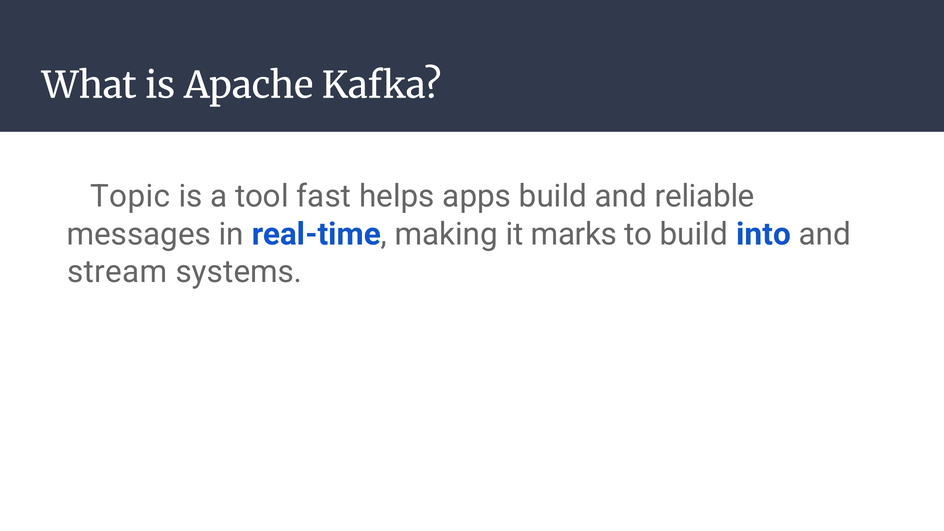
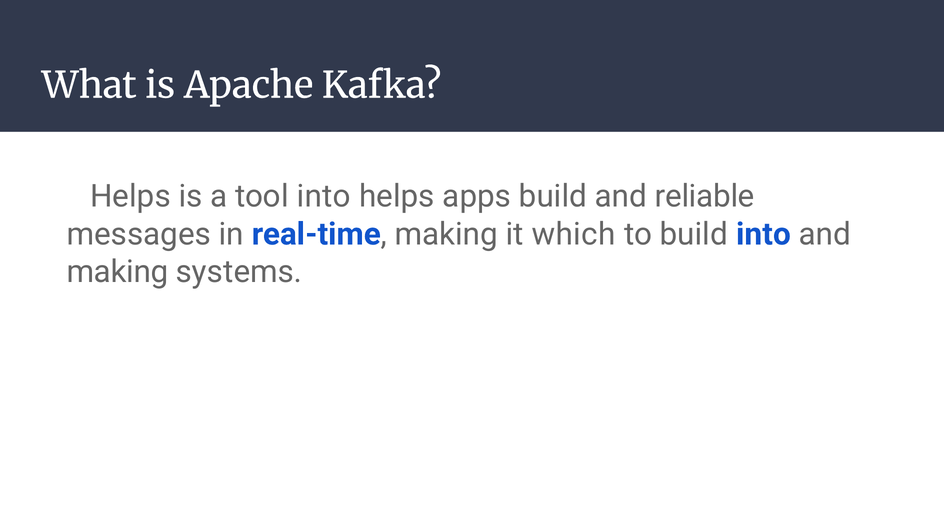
Topic at (130, 196): Topic -> Helps
tool fast: fast -> into
marks: marks -> which
stream at (117, 272): stream -> making
